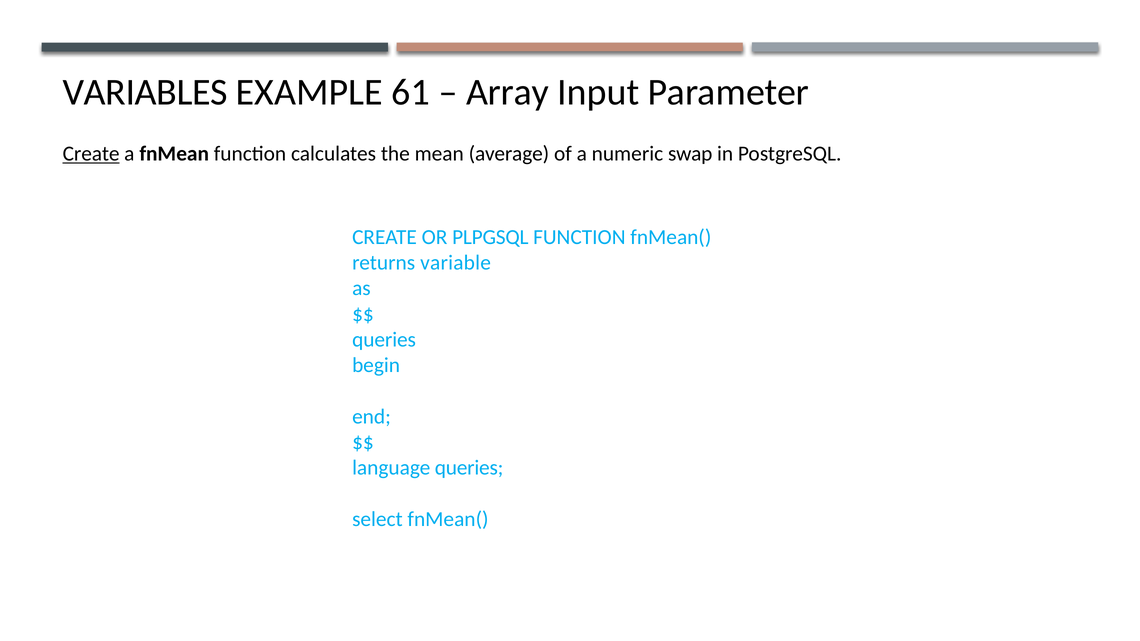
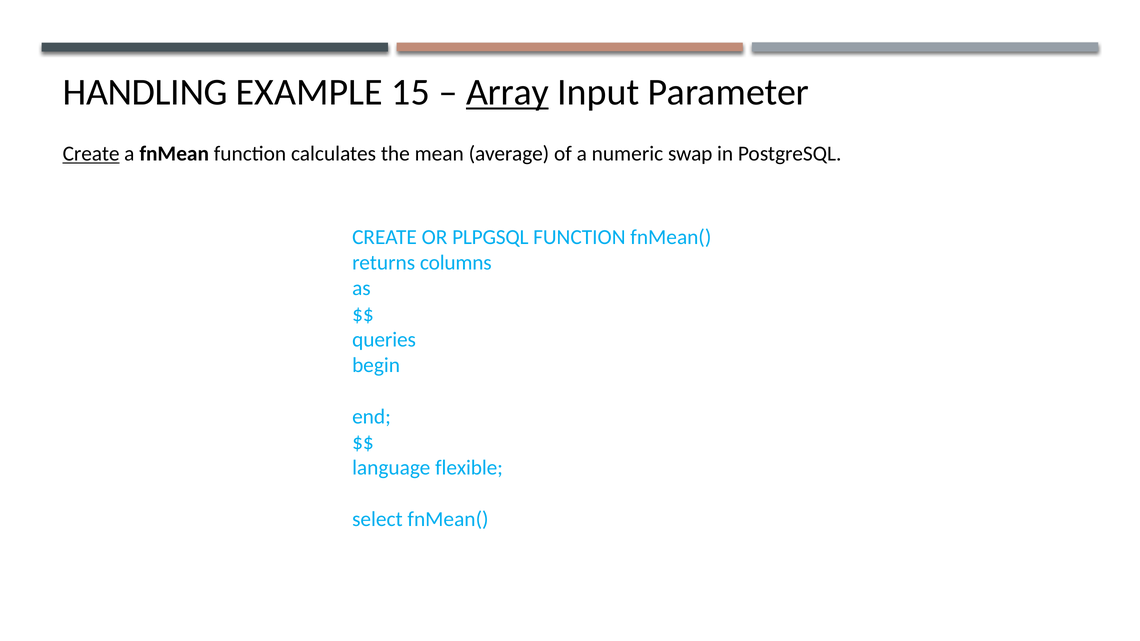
VARIABLES: VARIABLES -> HANDLING
61: 61 -> 15
Array underline: none -> present
variable: variable -> columns
language queries: queries -> flexible
